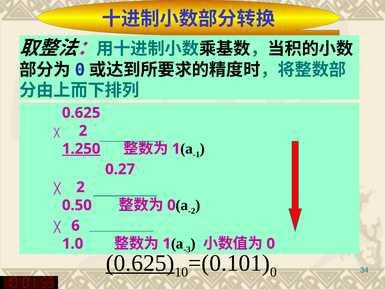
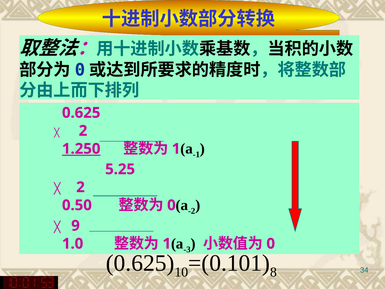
0.27: 0.27 -> 5.25
6: 6 -> 9
0.625 at (140, 263) underline: present -> none
0 at (274, 272): 0 -> 8
